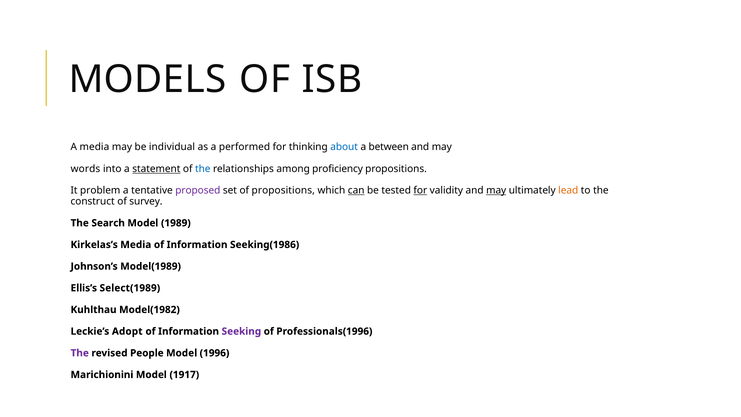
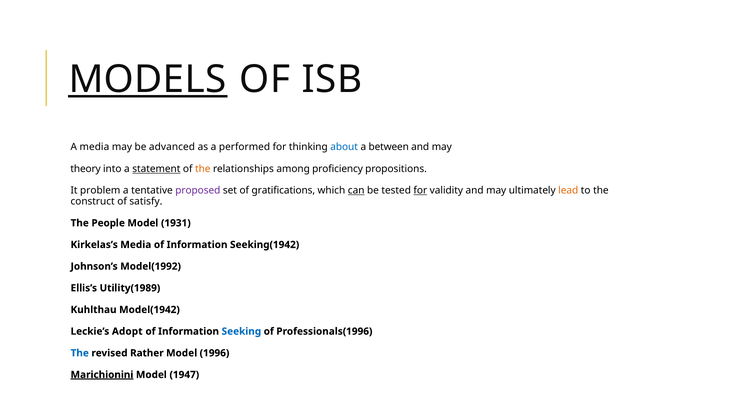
MODELS underline: none -> present
individual: individual -> advanced
words: words -> theory
the at (203, 169) colour: blue -> orange
of propositions: propositions -> gratifications
may at (496, 190) underline: present -> none
survey: survey -> satisfy
Search: Search -> People
1989: 1989 -> 1931
Seeking(1986: Seeking(1986 -> Seeking(1942
Model(1989: Model(1989 -> Model(1992
Select(1989: Select(1989 -> Utility(1989
Model(1982: Model(1982 -> Model(1942
Seeking colour: purple -> blue
The at (80, 353) colour: purple -> blue
People: People -> Rather
Marichionini underline: none -> present
1917: 1917 -> 1947
